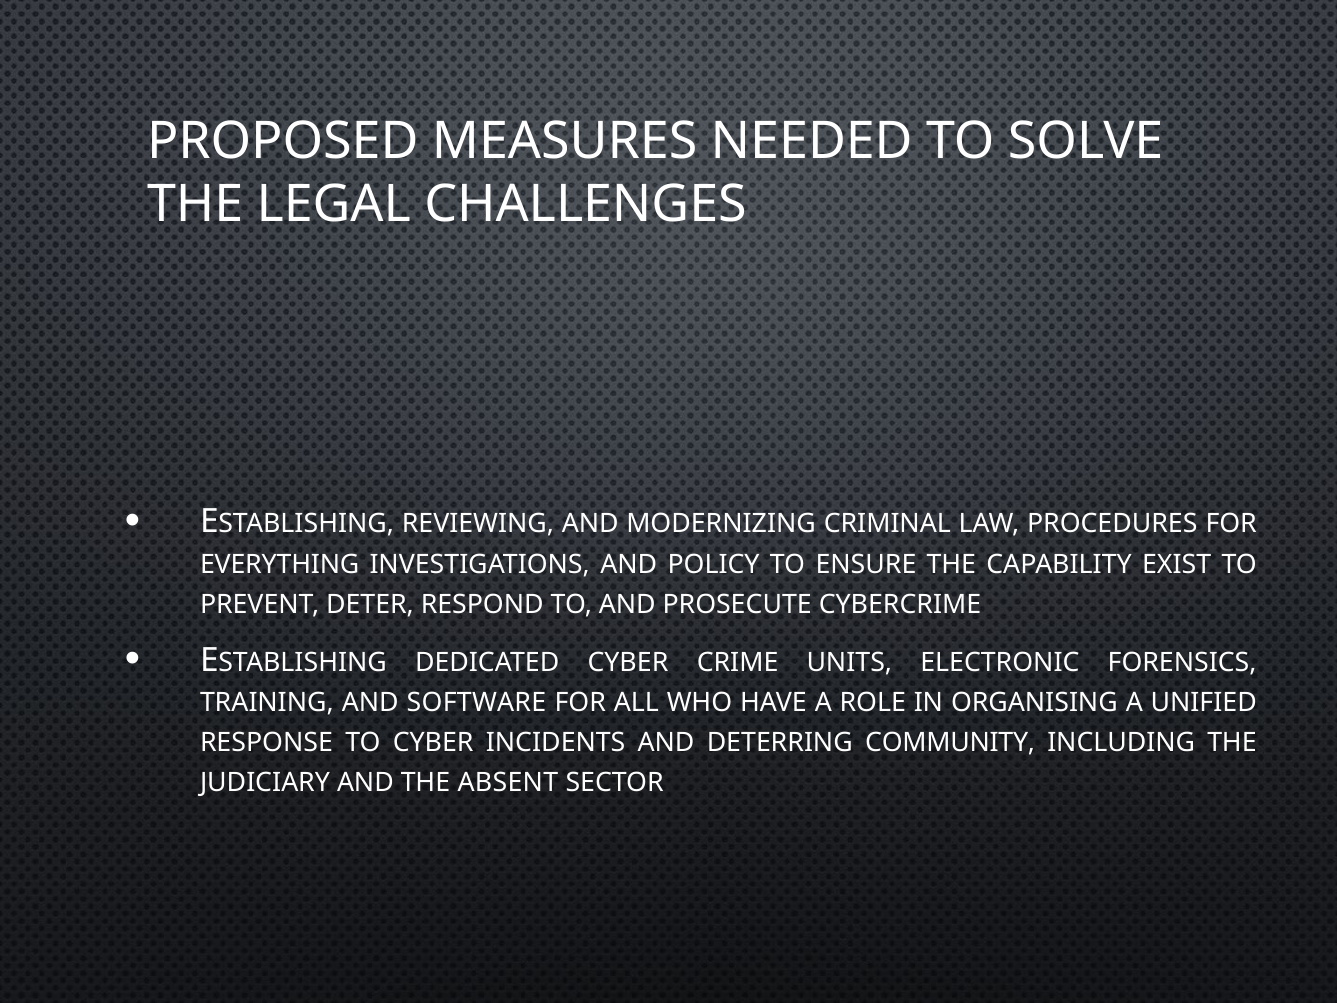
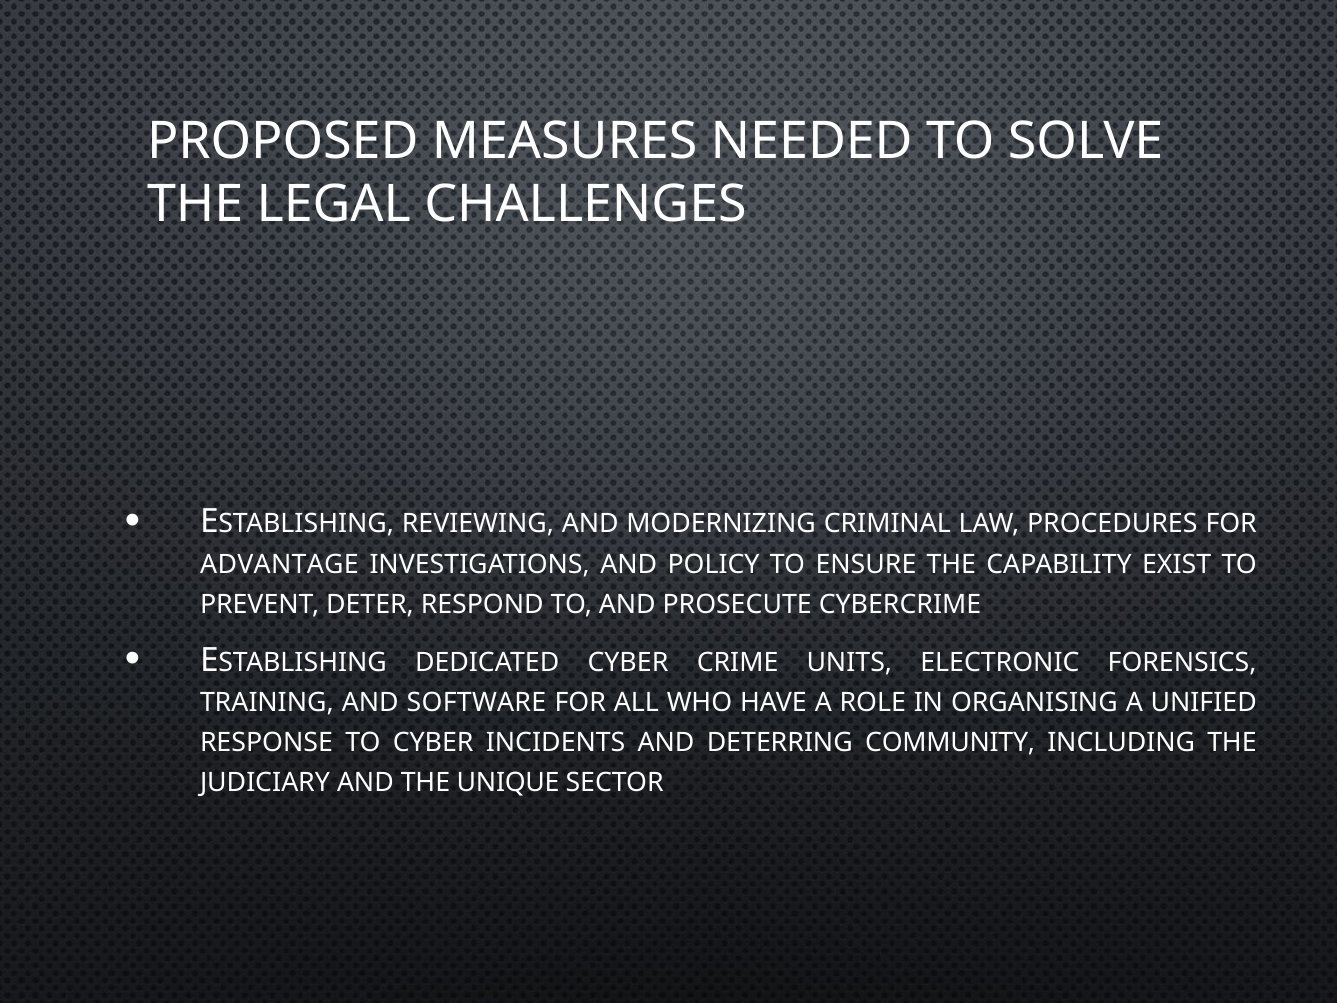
EVERYTHING: EVERYTHING -> ADVANTAGE
ABSENT: ABSENT -> UNIQUE
